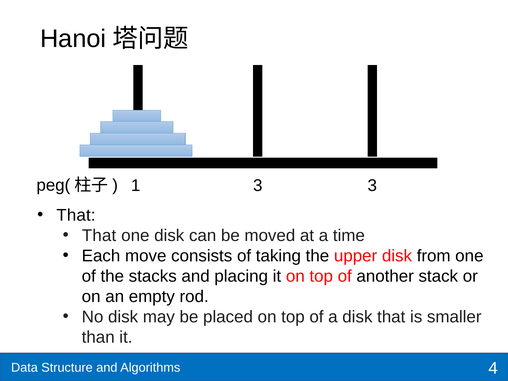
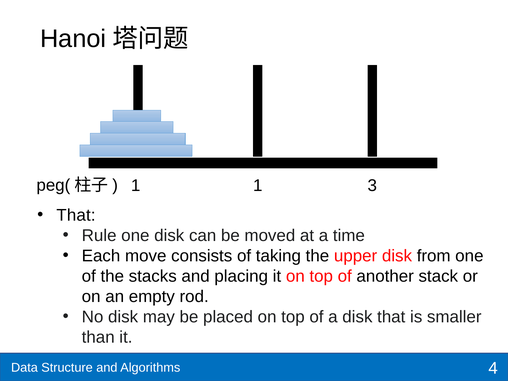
1 3: 3 -> 1
That at (99, 236): That -> Rule
